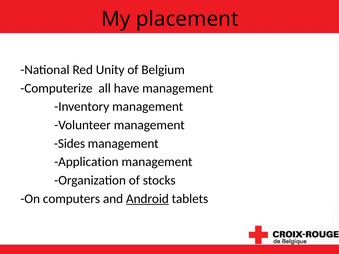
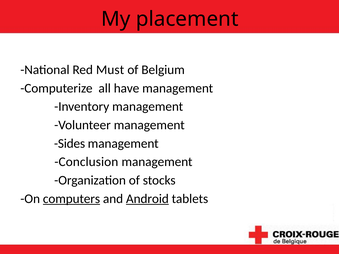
Unity: Unity -> Must
Application: Application -> Conclusion
computers underline: none -> present
